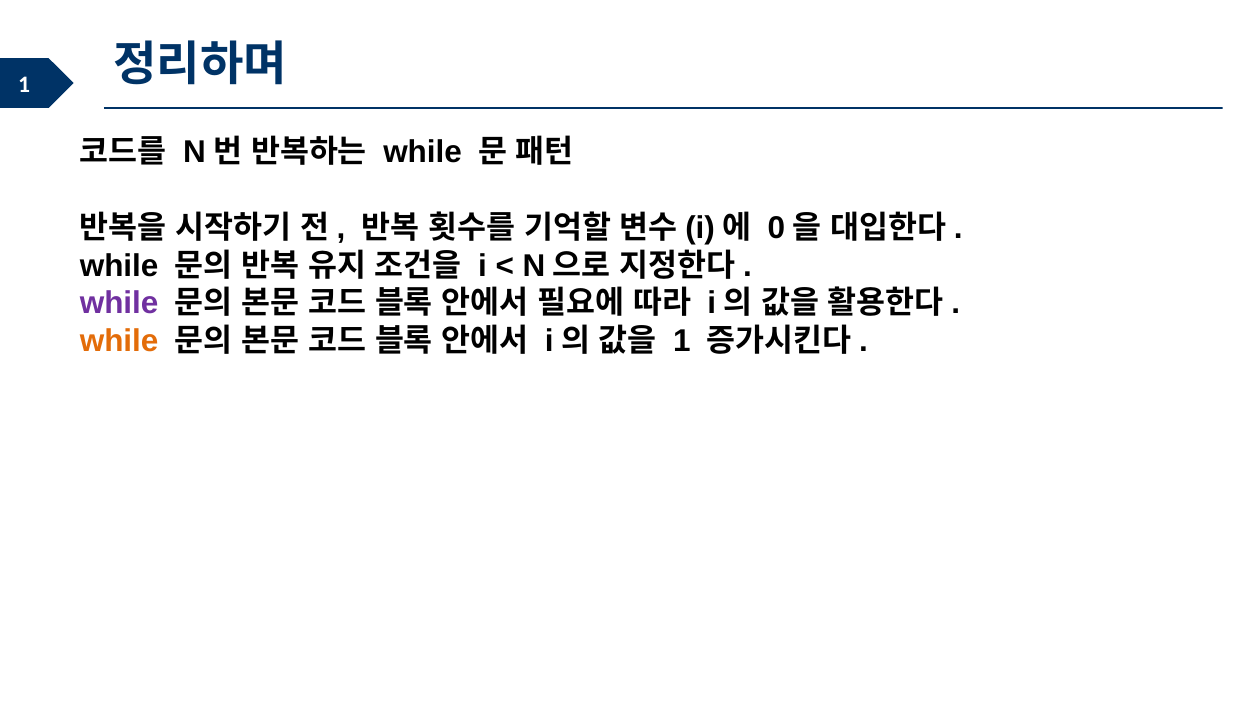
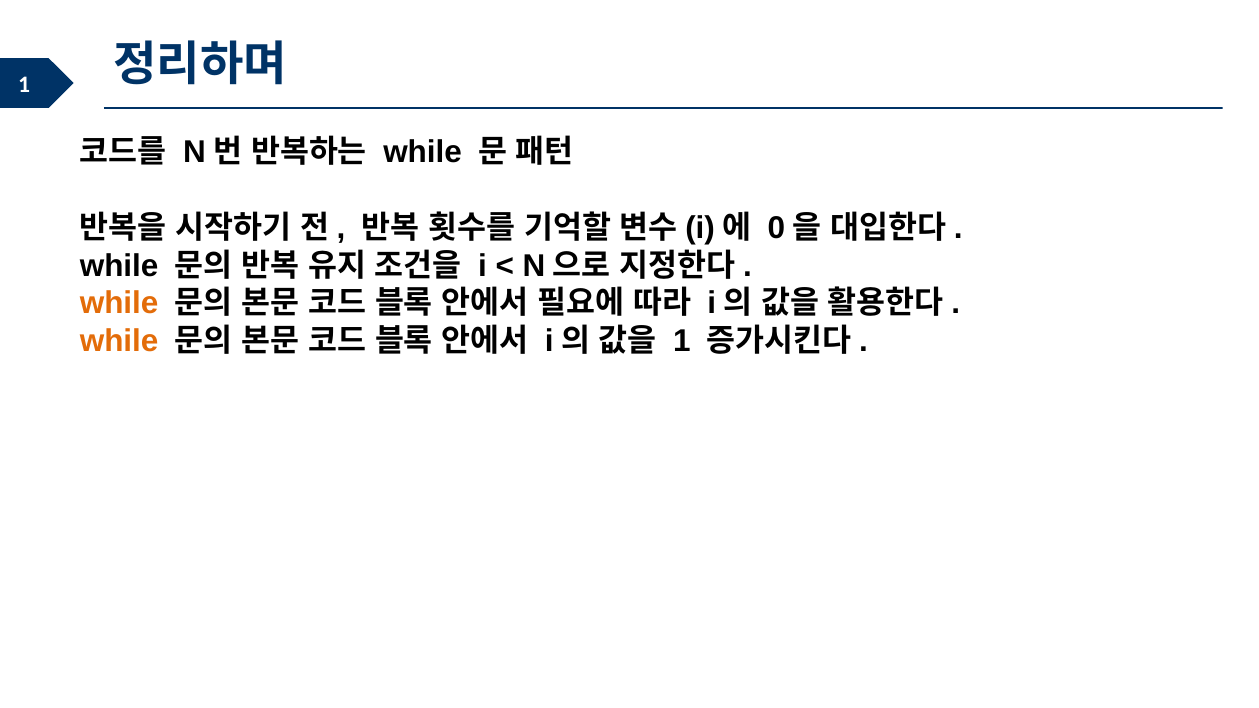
while at (119, 304) colour: purple -> orange
